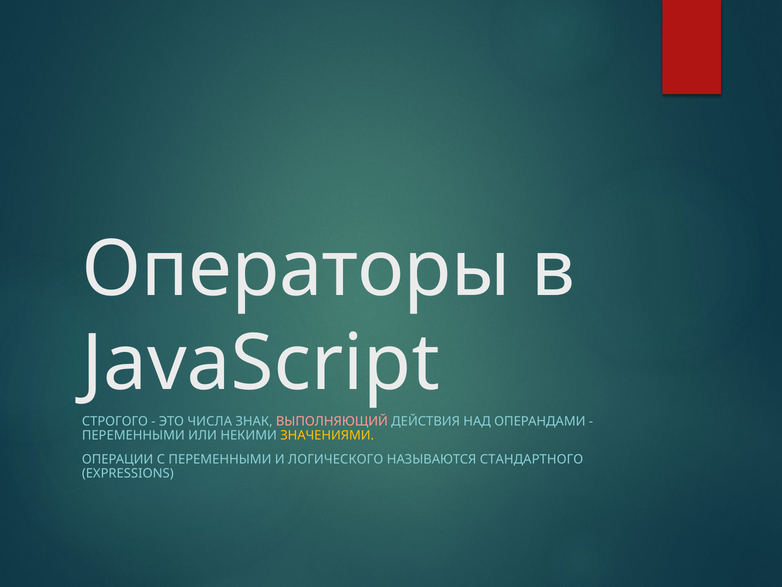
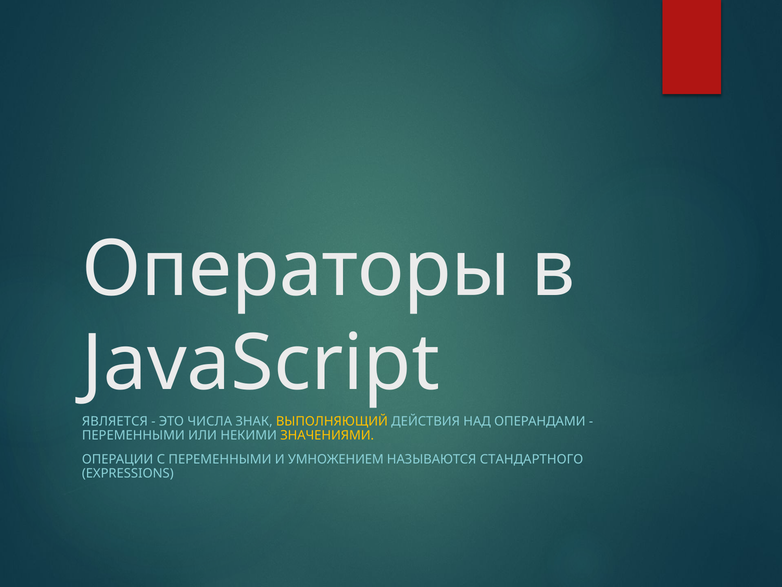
СТРОГОГО: СТРОГОГО -> ЯВЛЯЕТСЯ
ВЫПОЛНЯЮЩИЙ colour: pink -> yellow
ЛОГИЧЕСКОГО: ЛОГИЧЕСКОГО -> УМНОЖЕНИЕМ
